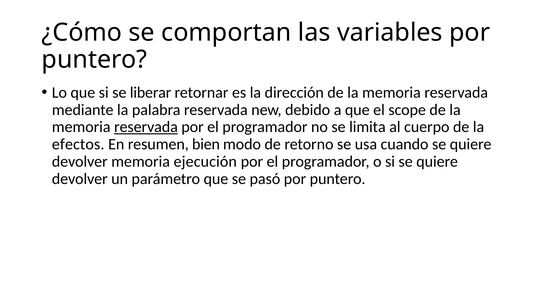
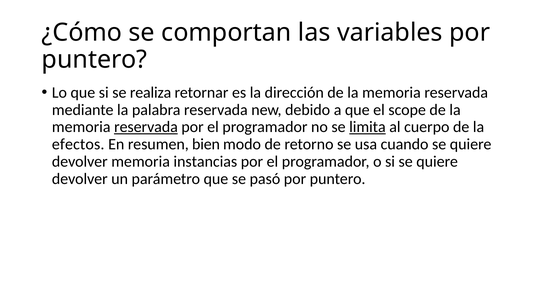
liberar: liberar -> realiza
limita underline: none -> present
ejecución: ejecución -> instancias
